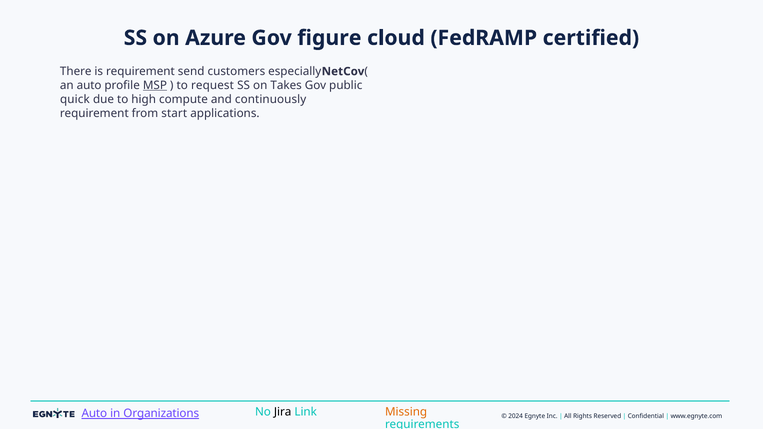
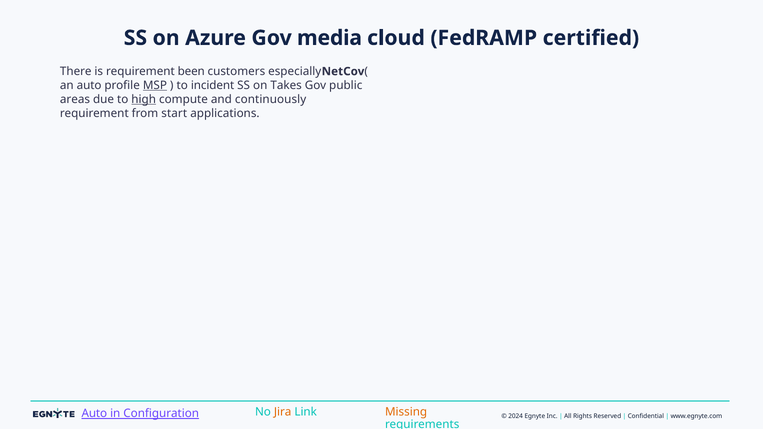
figure: figure -> media
send: send -> been
request: request -> incident
quick: quick -> areas
high underline: none -> present
Organizations: Organizations -> Configuration
Jira colour: black -> orange
